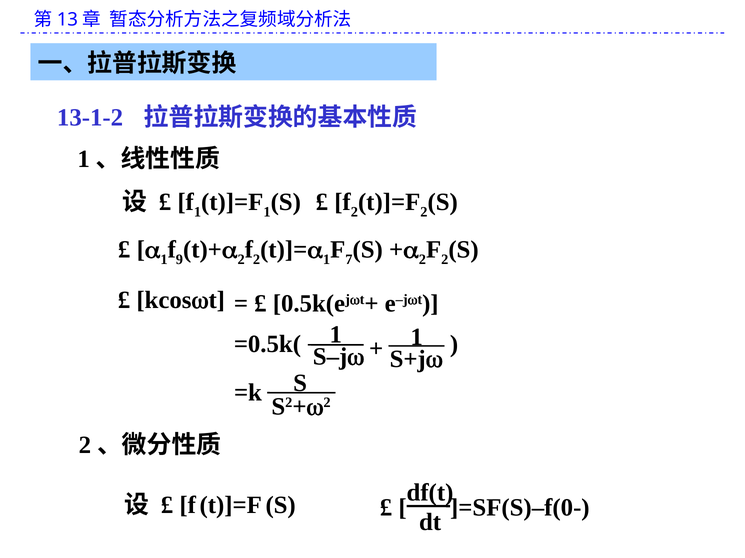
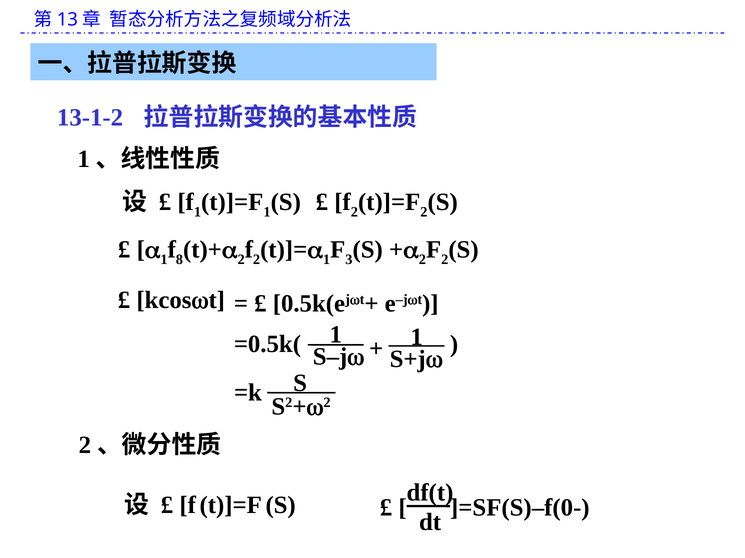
9: 9 -> 8
7: 7 -> 3
